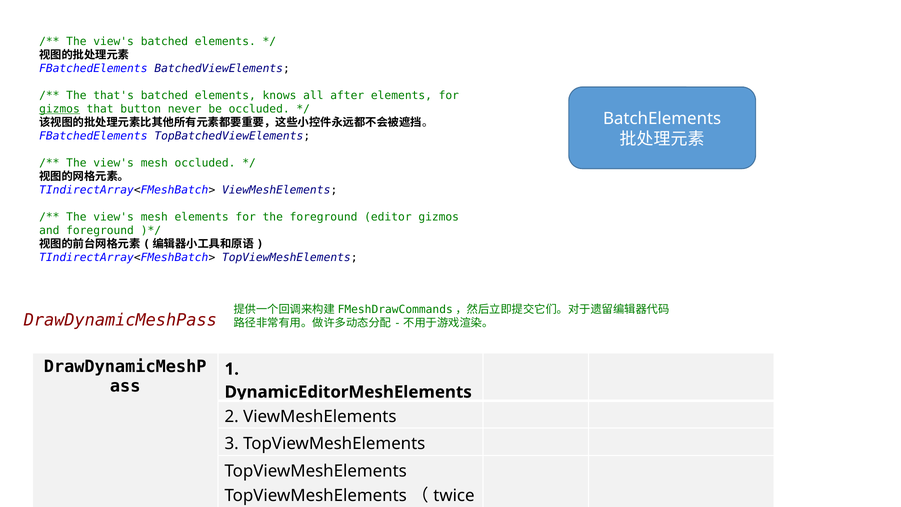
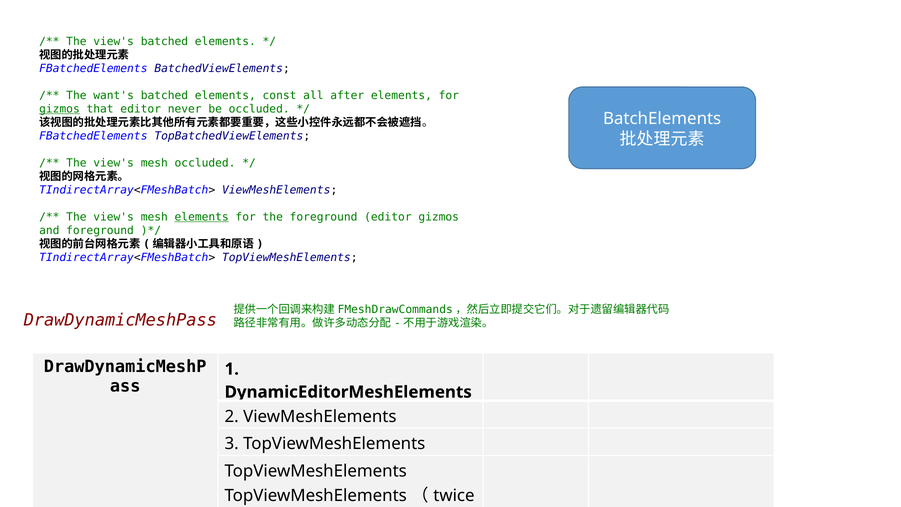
that's: that's -> want's
knows: knows -> const
that button: button -> editor
elements at (202, 217) underline: none -> present
